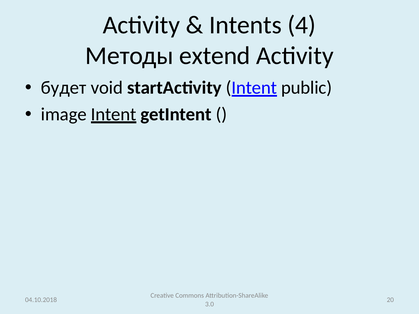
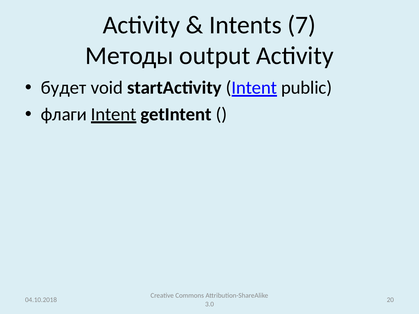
4: 4 -> 7
extend: extend -> output
image: image -> флаги
